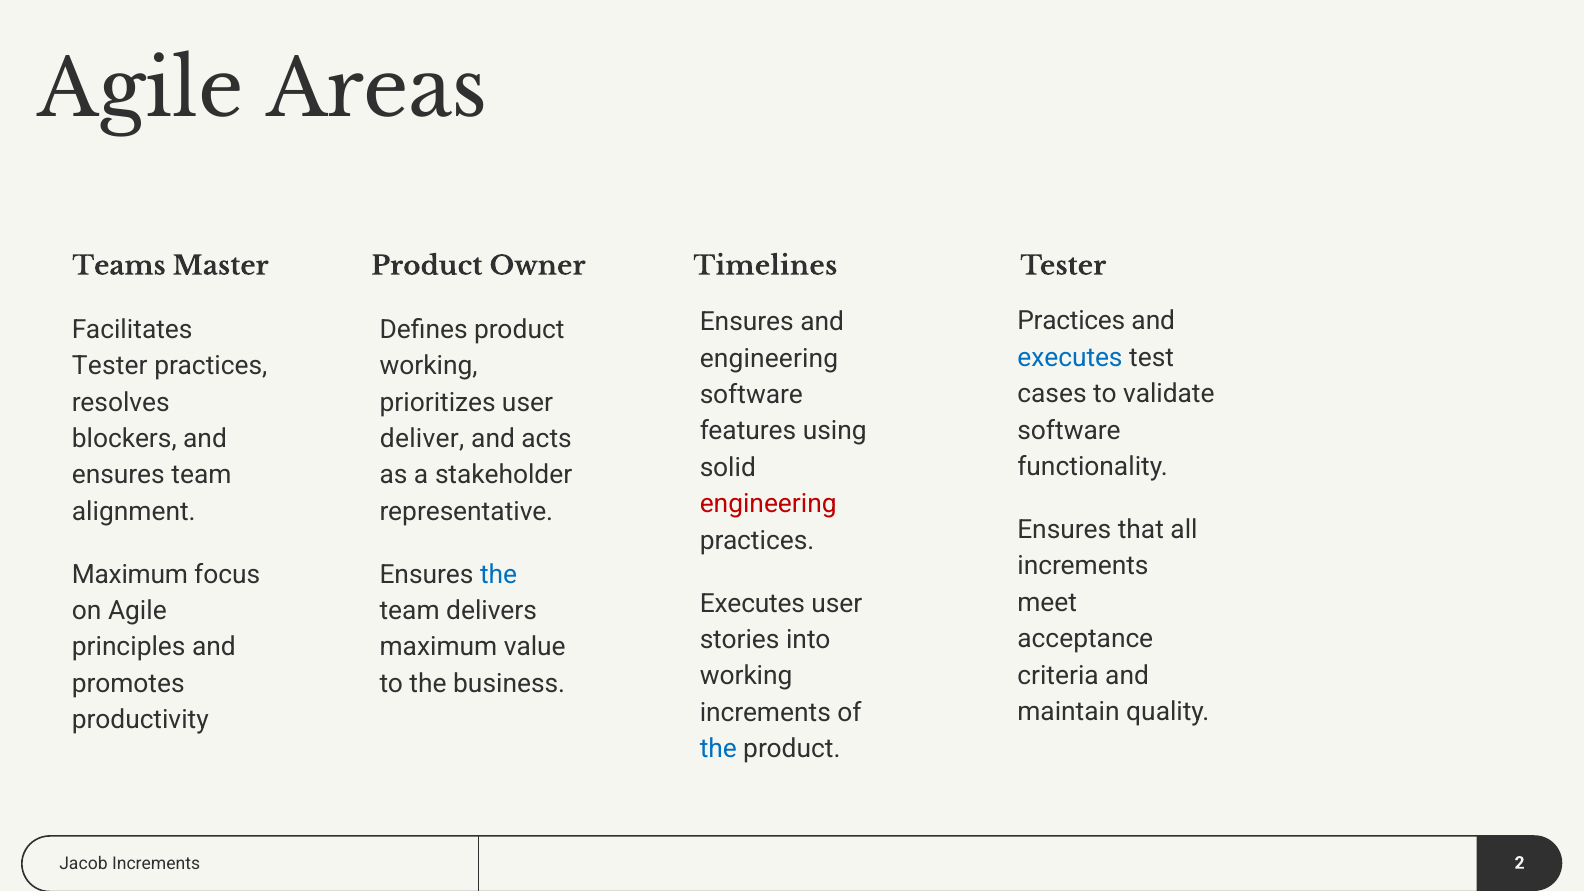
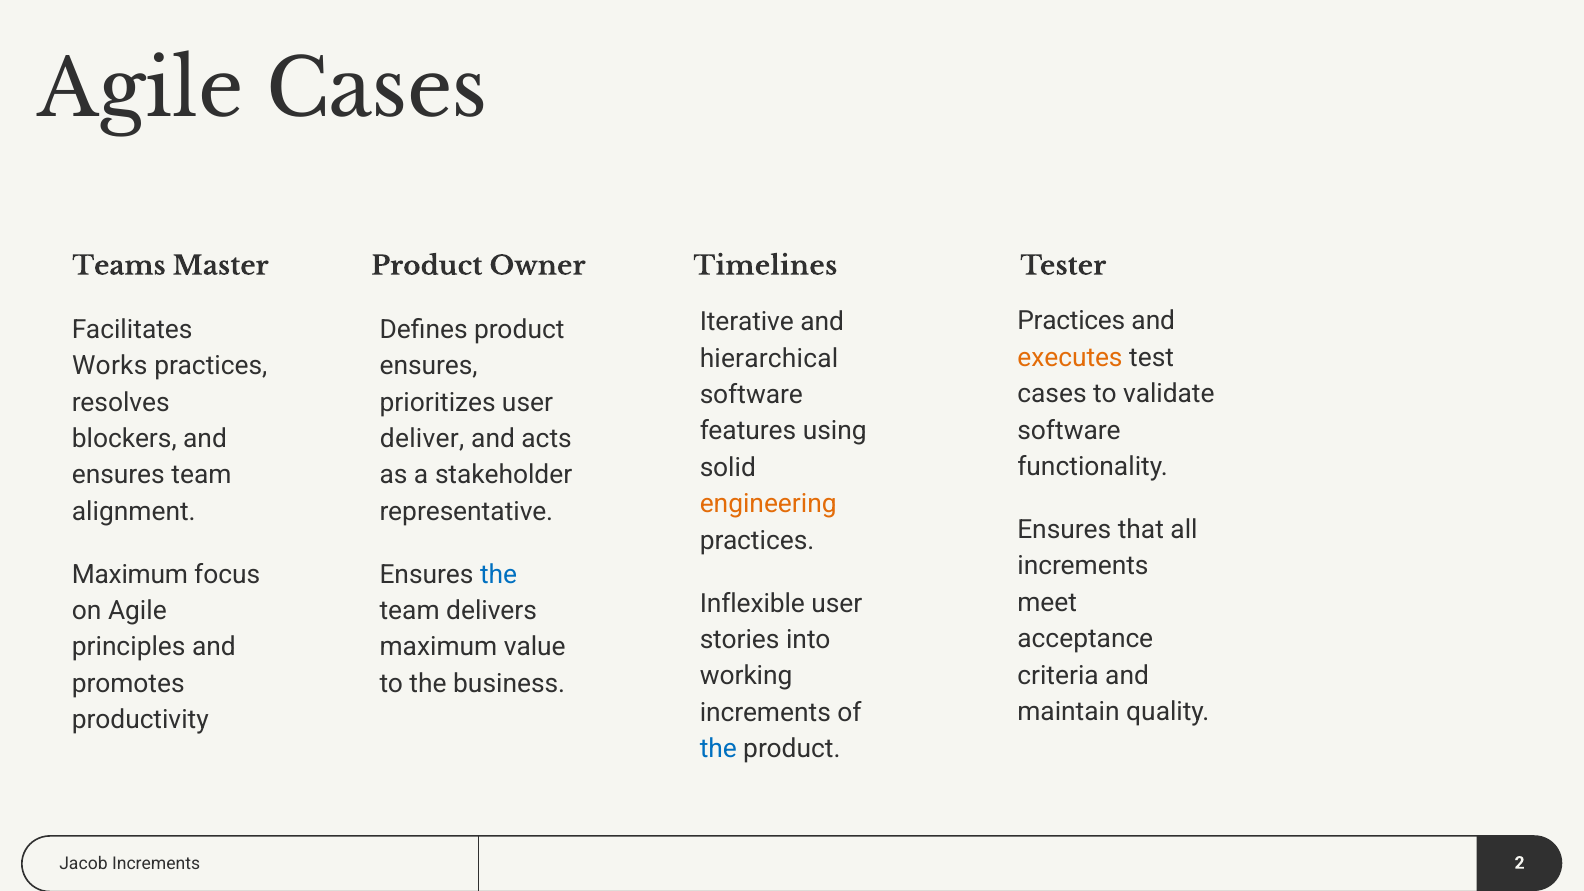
Agile Areas: Areas -> Cases
Ensures at (747, 322): Ensures -> Iterative
executes at (1070, 358) colour: blue -> orange
engineering at (769, 358): engineering -> hierarchical
Tester at (110, 366): Tester -> Works
working at (429, 366): working -> ensures
engineering at (768, 504) colour: red -> orange
Executes at (752, 603): Executes -> Inflexible
